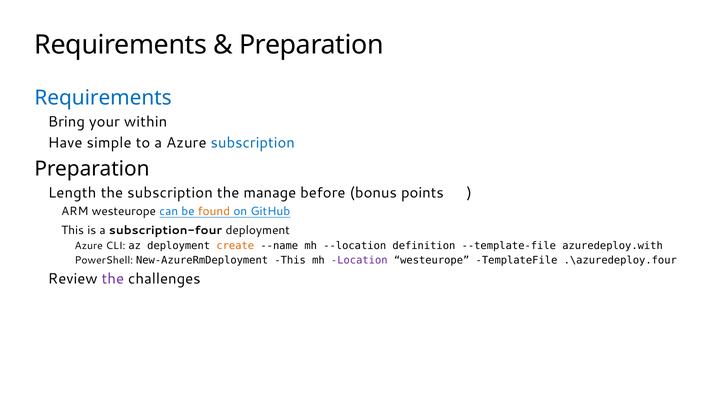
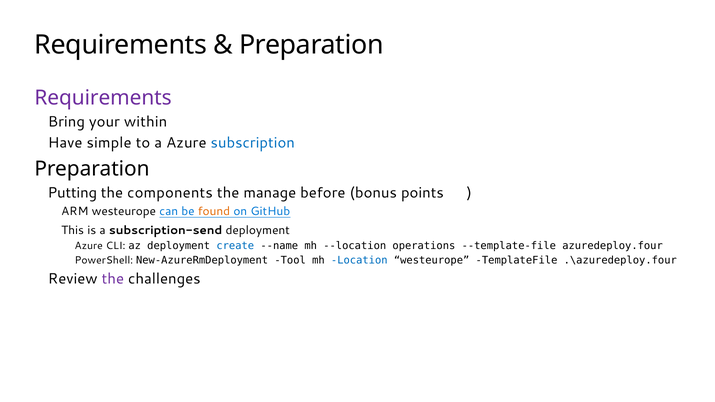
Requirements at (103, 98) colour: blue -> purple
Length: Length -> Putting
the subscription: subscription -> components
subscription-four: subscription-four -> subscription-send
create colour: orange -> blue
definition: definition -> operations
azuredeploy.with: azuredeploy.with -> azuredeploy.four
New-AzureRmDeployment This: This -> Tool
Location colour: purple -> blue
